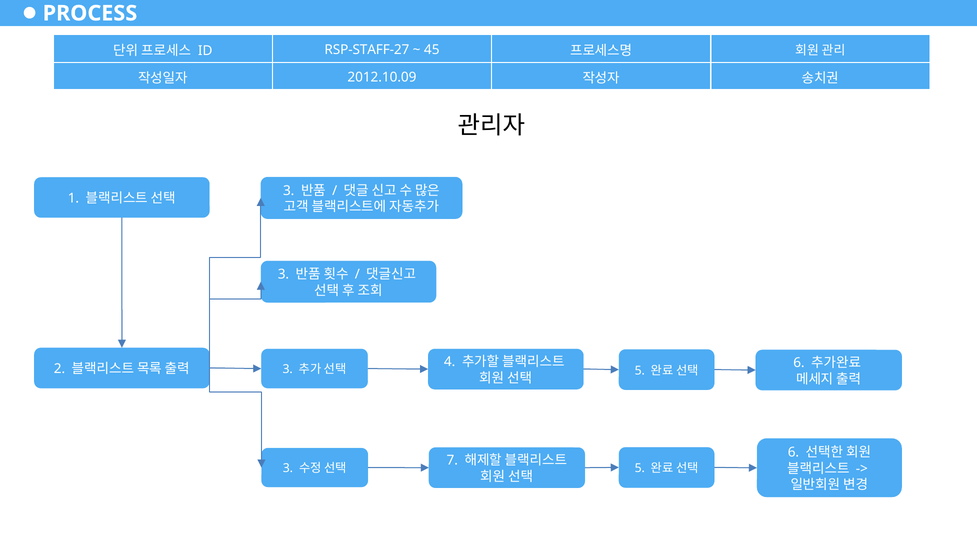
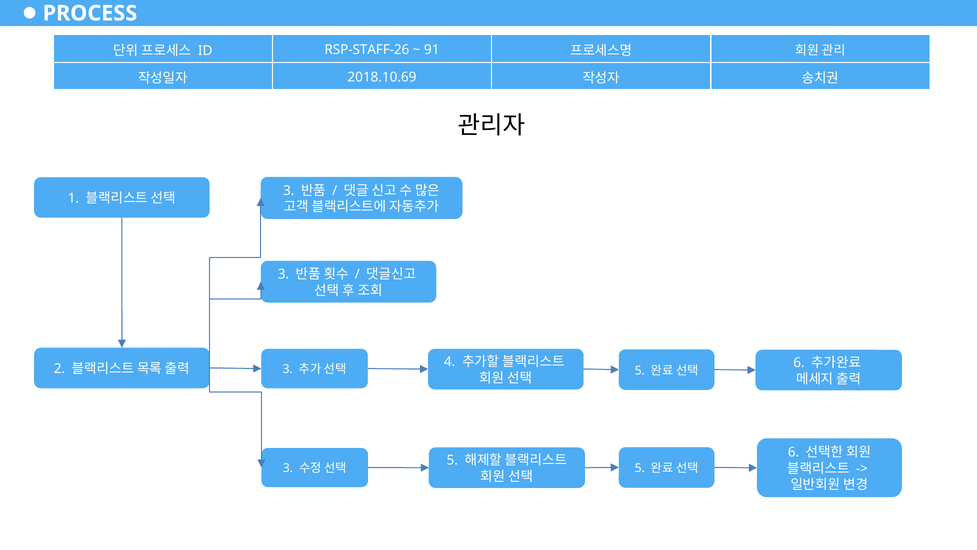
RSP-STAFF-27: RSP-STAFF-27 -> RSP-STAFF-26
45: 45 -> 91
2012.10.09: 2012.10.09 -> 2018.10.69
7 at (452, 460): 7 -> 5
